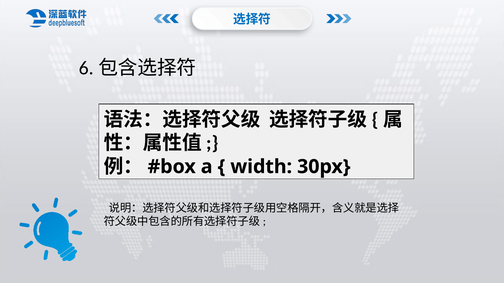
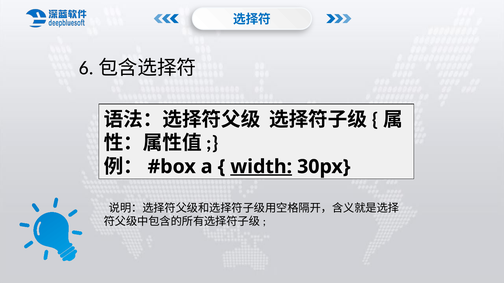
width underline: none -> present
